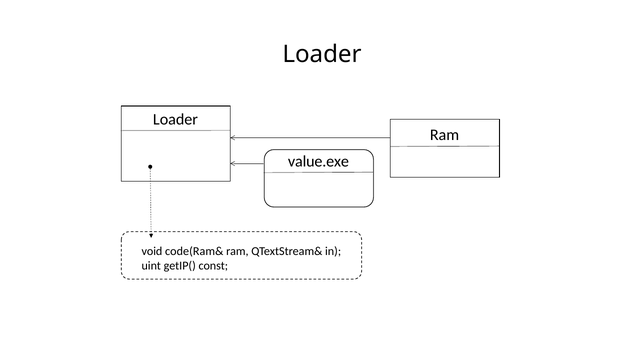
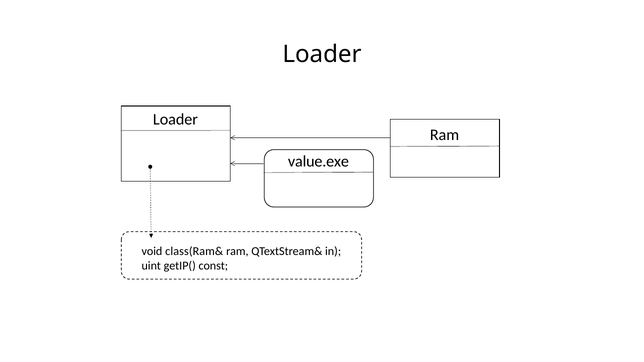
code(Ram&: code(Ram& -> class(Ram&
